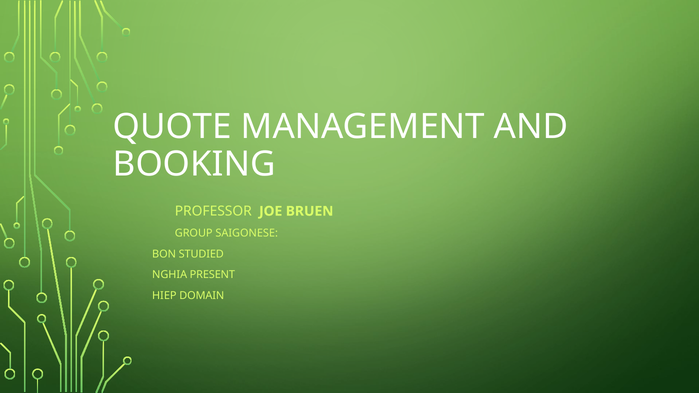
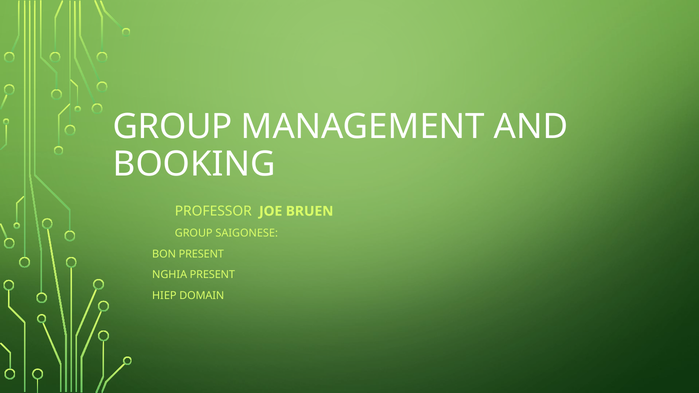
QUOTE at (172, 127): QUOTE -> GROUP
BON STUDIED: STUDIED -> PRESENT
